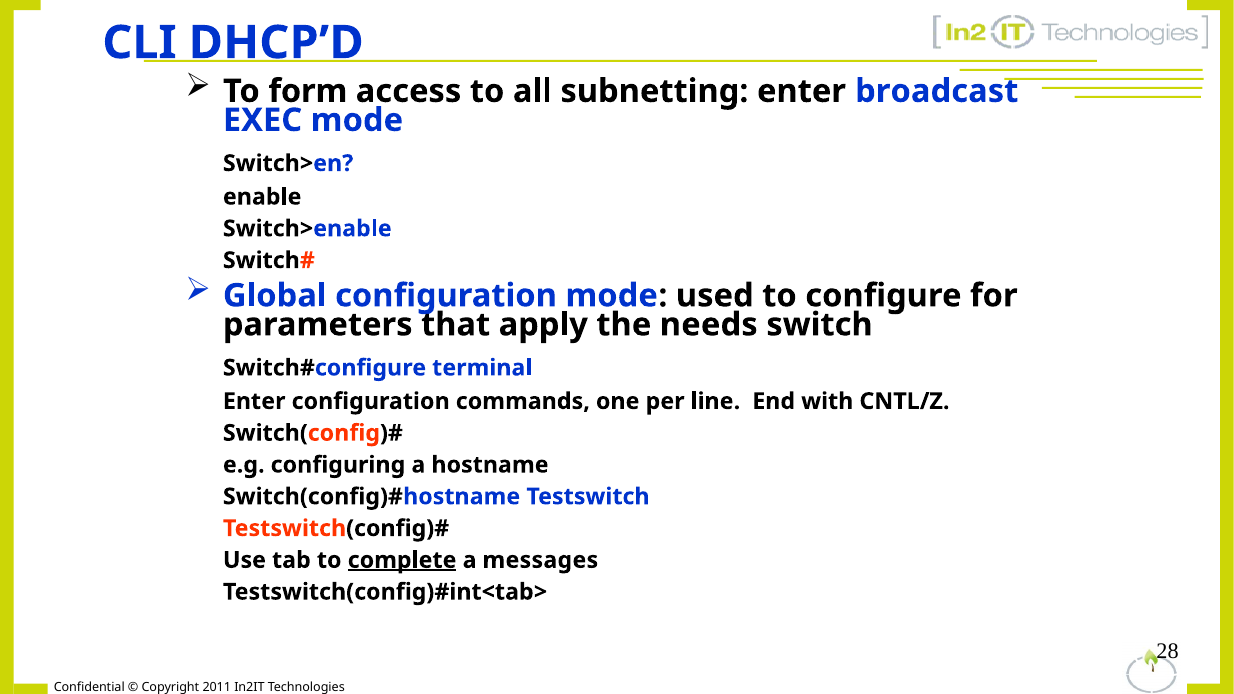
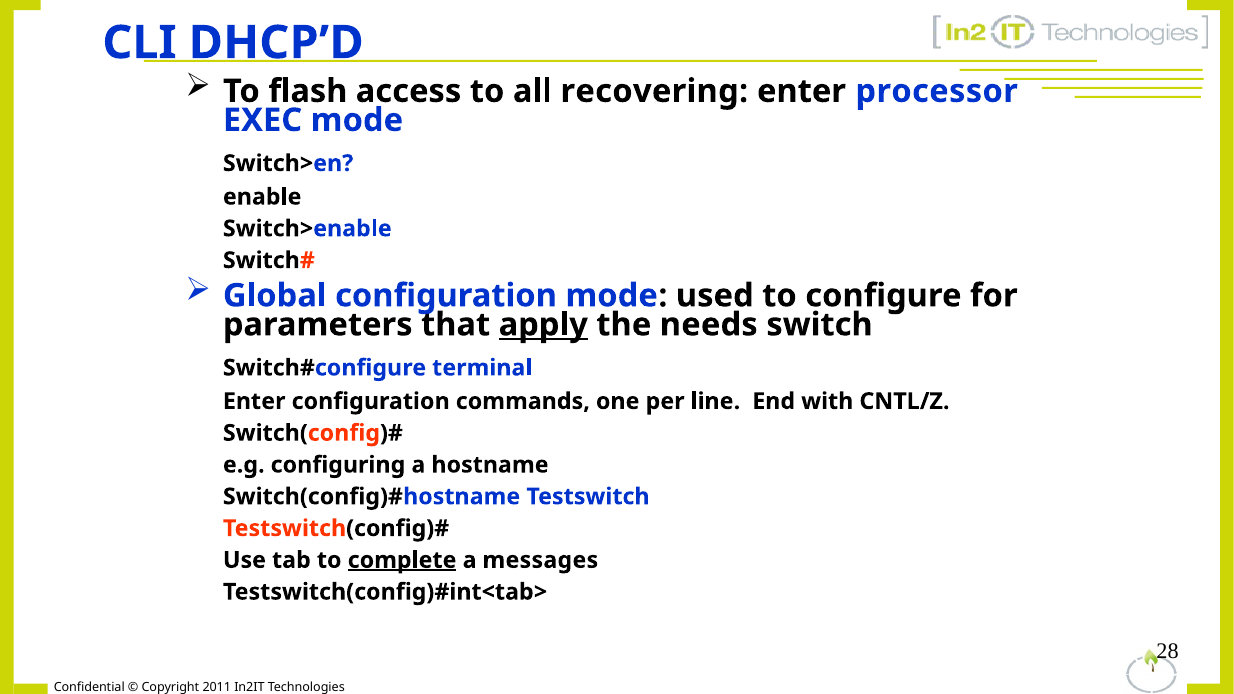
form: form -> flash
subnetting: subnetting -> recovering
broadcast: broadcast -> processor
apply underline: none -> present
